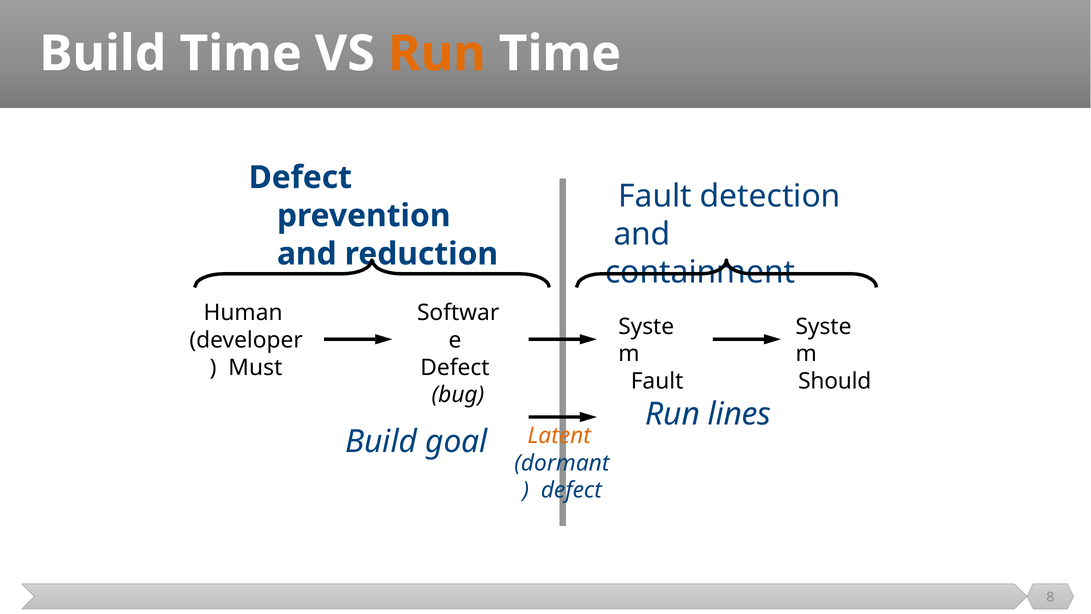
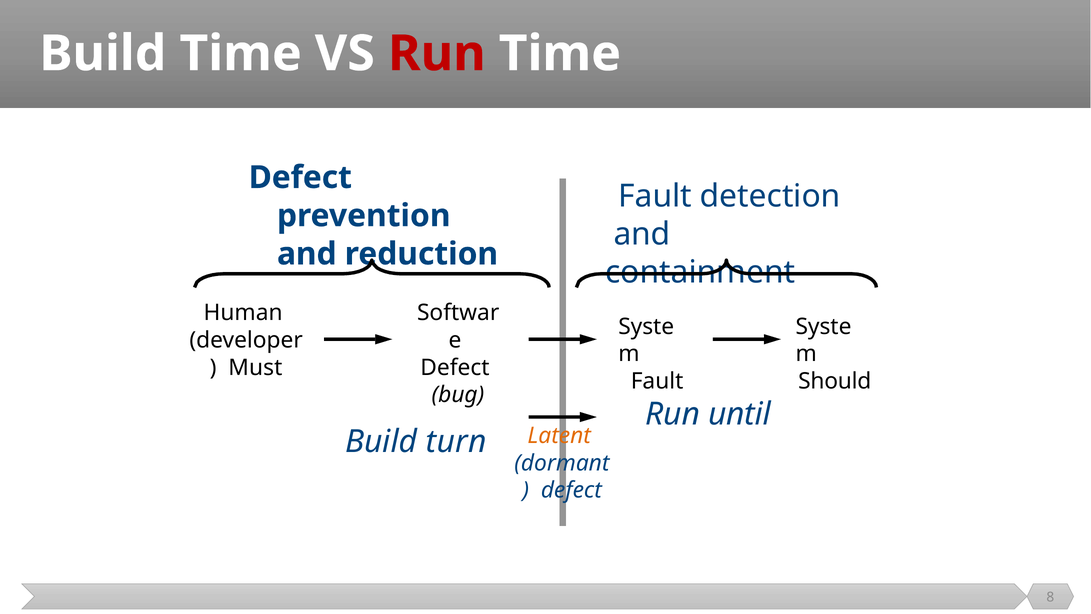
Run at (437, 54) colour: orange -> red
lines: lines -> until
goal: goal -> turn
